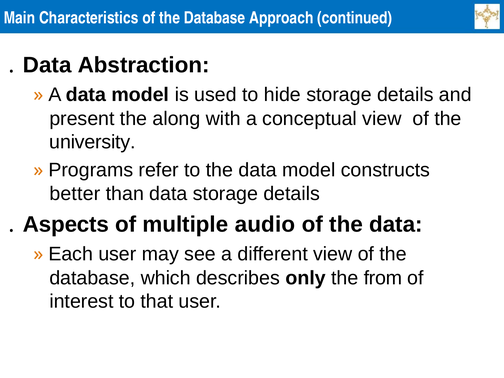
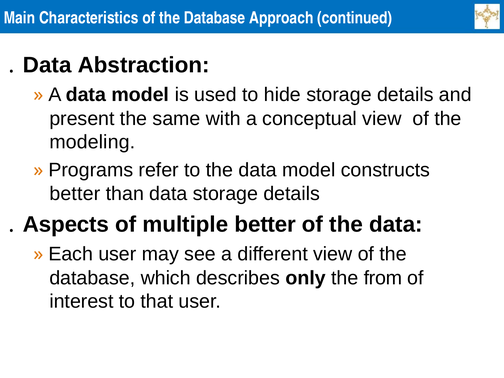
along: along -> same
university: university -> modeling
multiple audio: audio -> better
